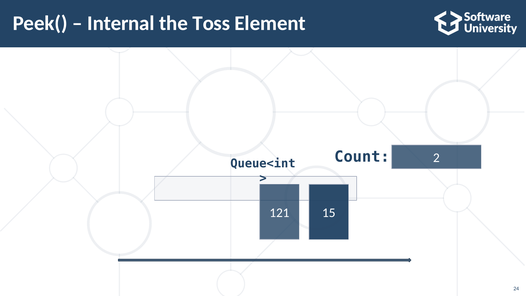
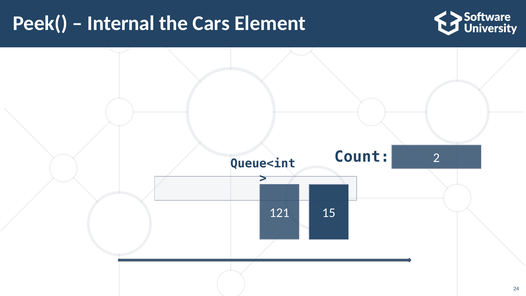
Toss: Toss -> Cars
